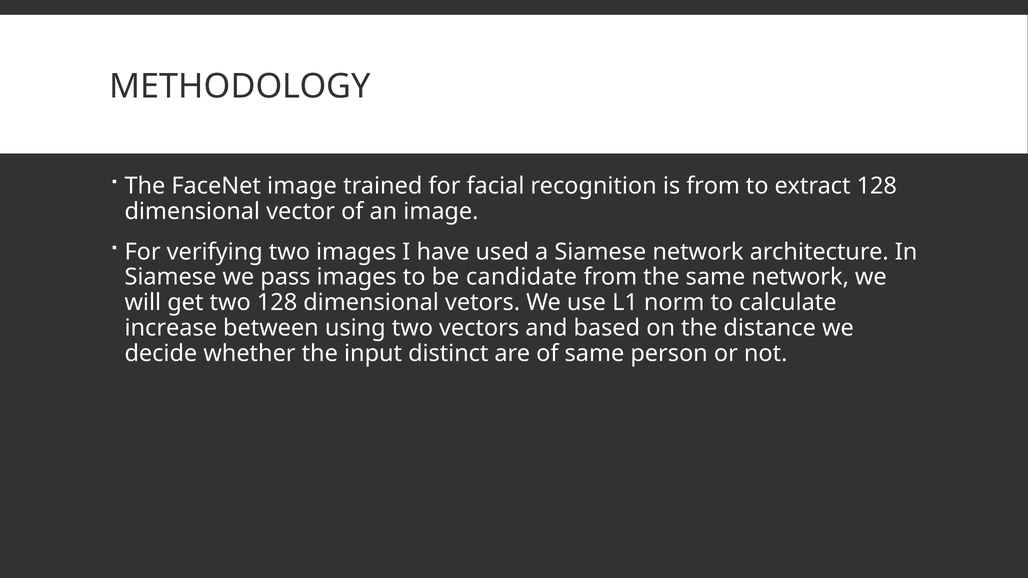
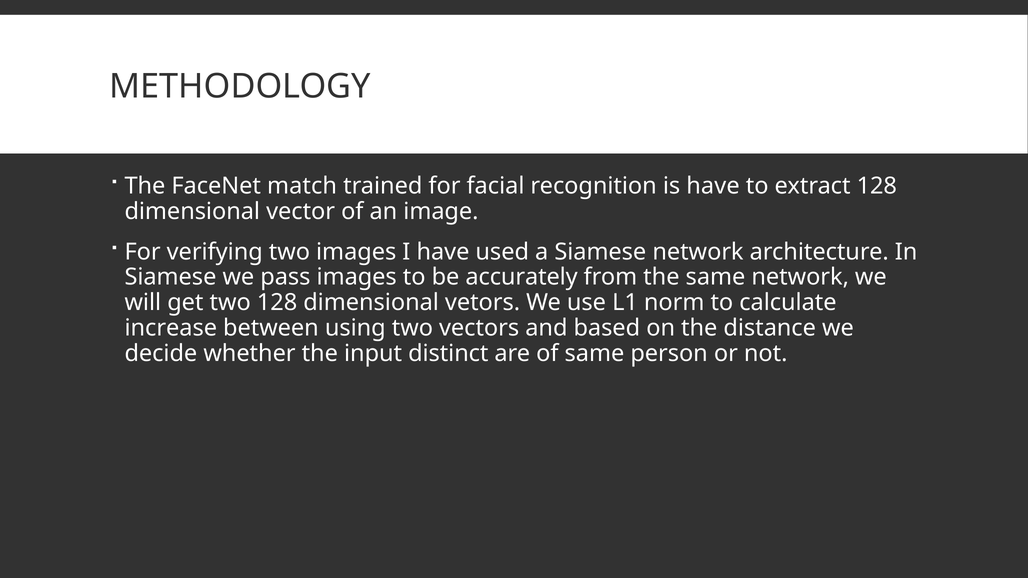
FaceNet image: image -> match
is from: from -> have
candidate: candidate -> accurately
